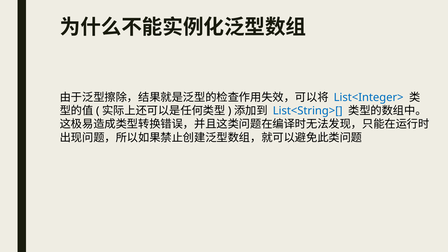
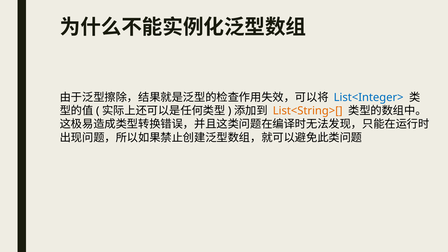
List<String>[ colour: blue -> orange
